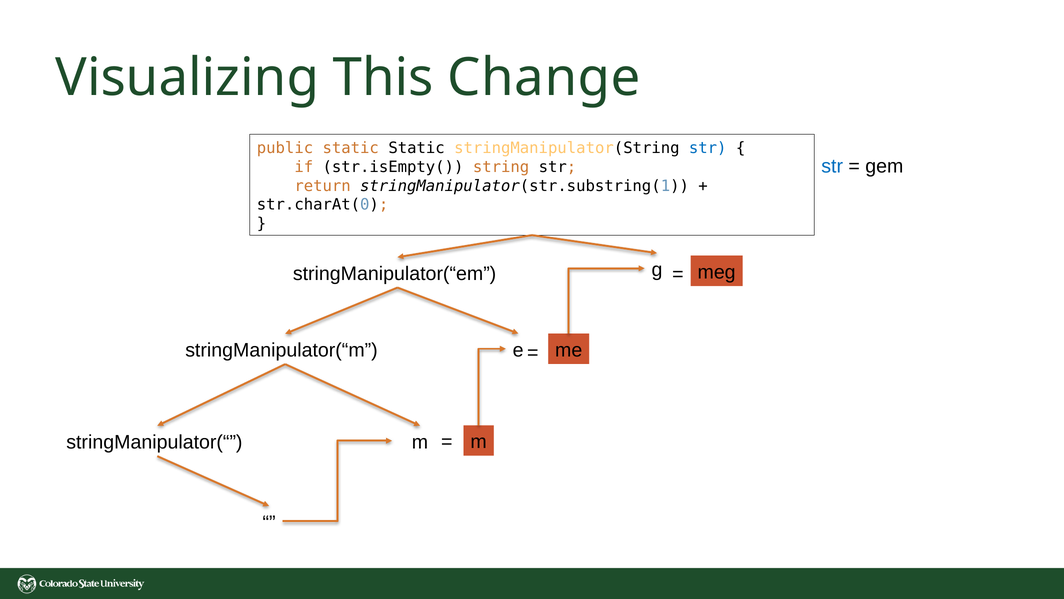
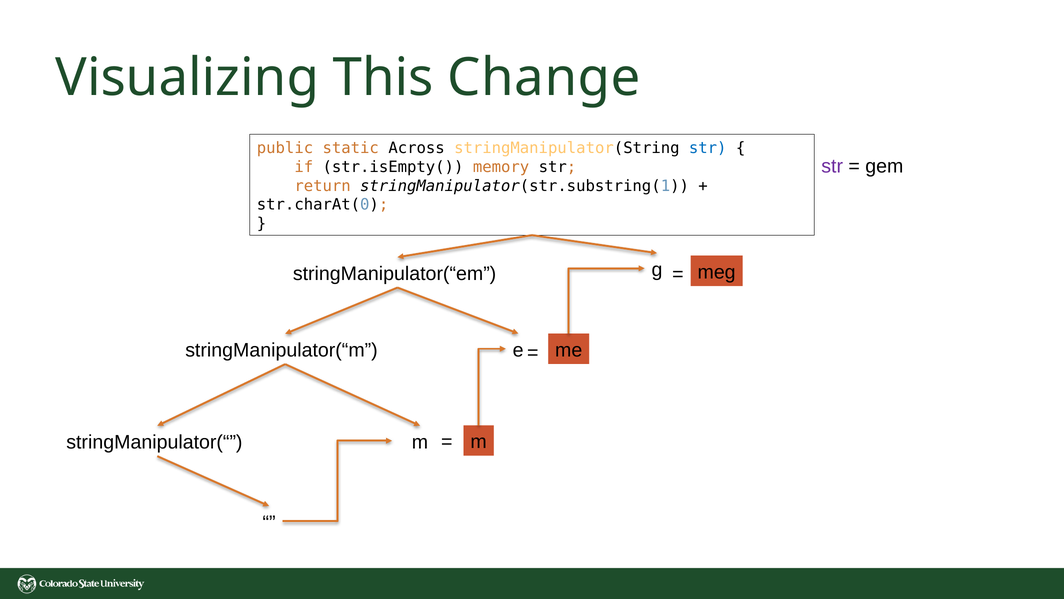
static Static: Static -> Across
str at (832, 166) colour: blue -> purple
string: string -> memory
